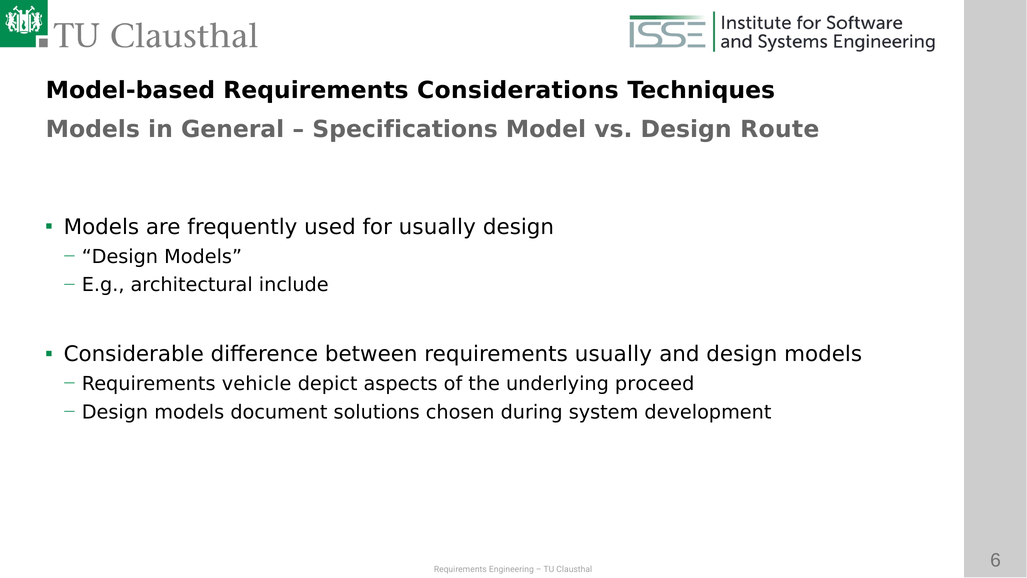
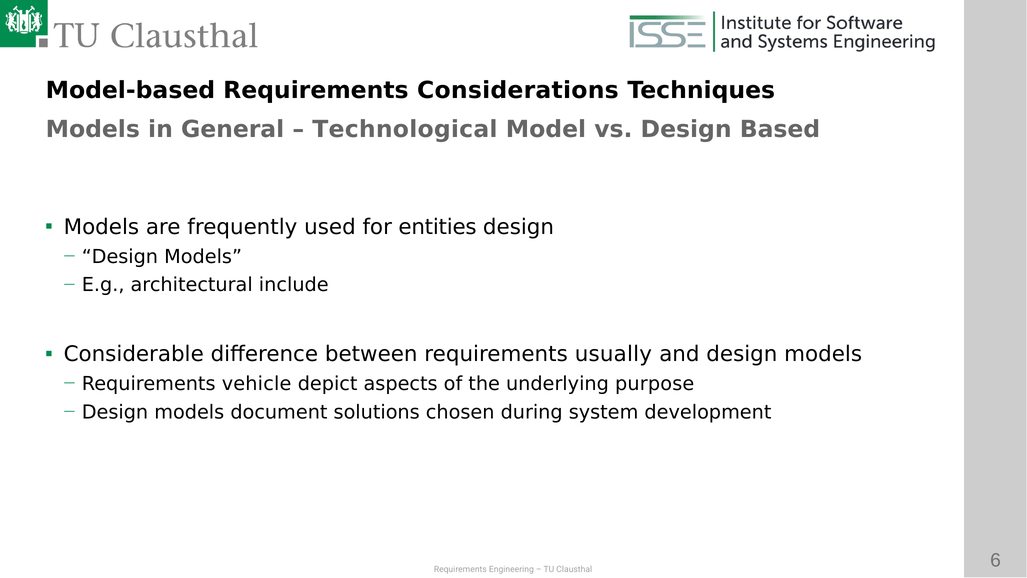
Specifications: Specifications -> Technological
Route: Route -> Based
for usually: usually -> entities
proceed: proceed -> purpose
